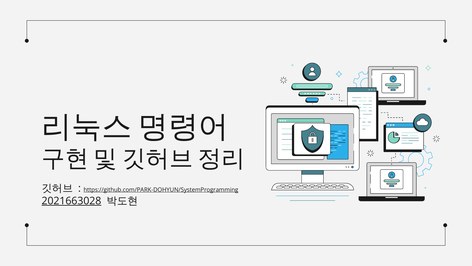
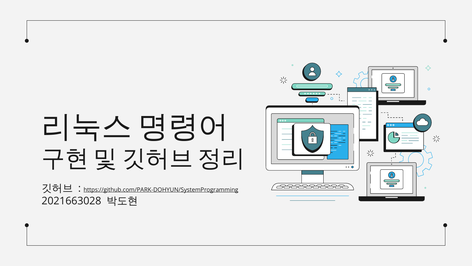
2021663028 underline: present -> none
